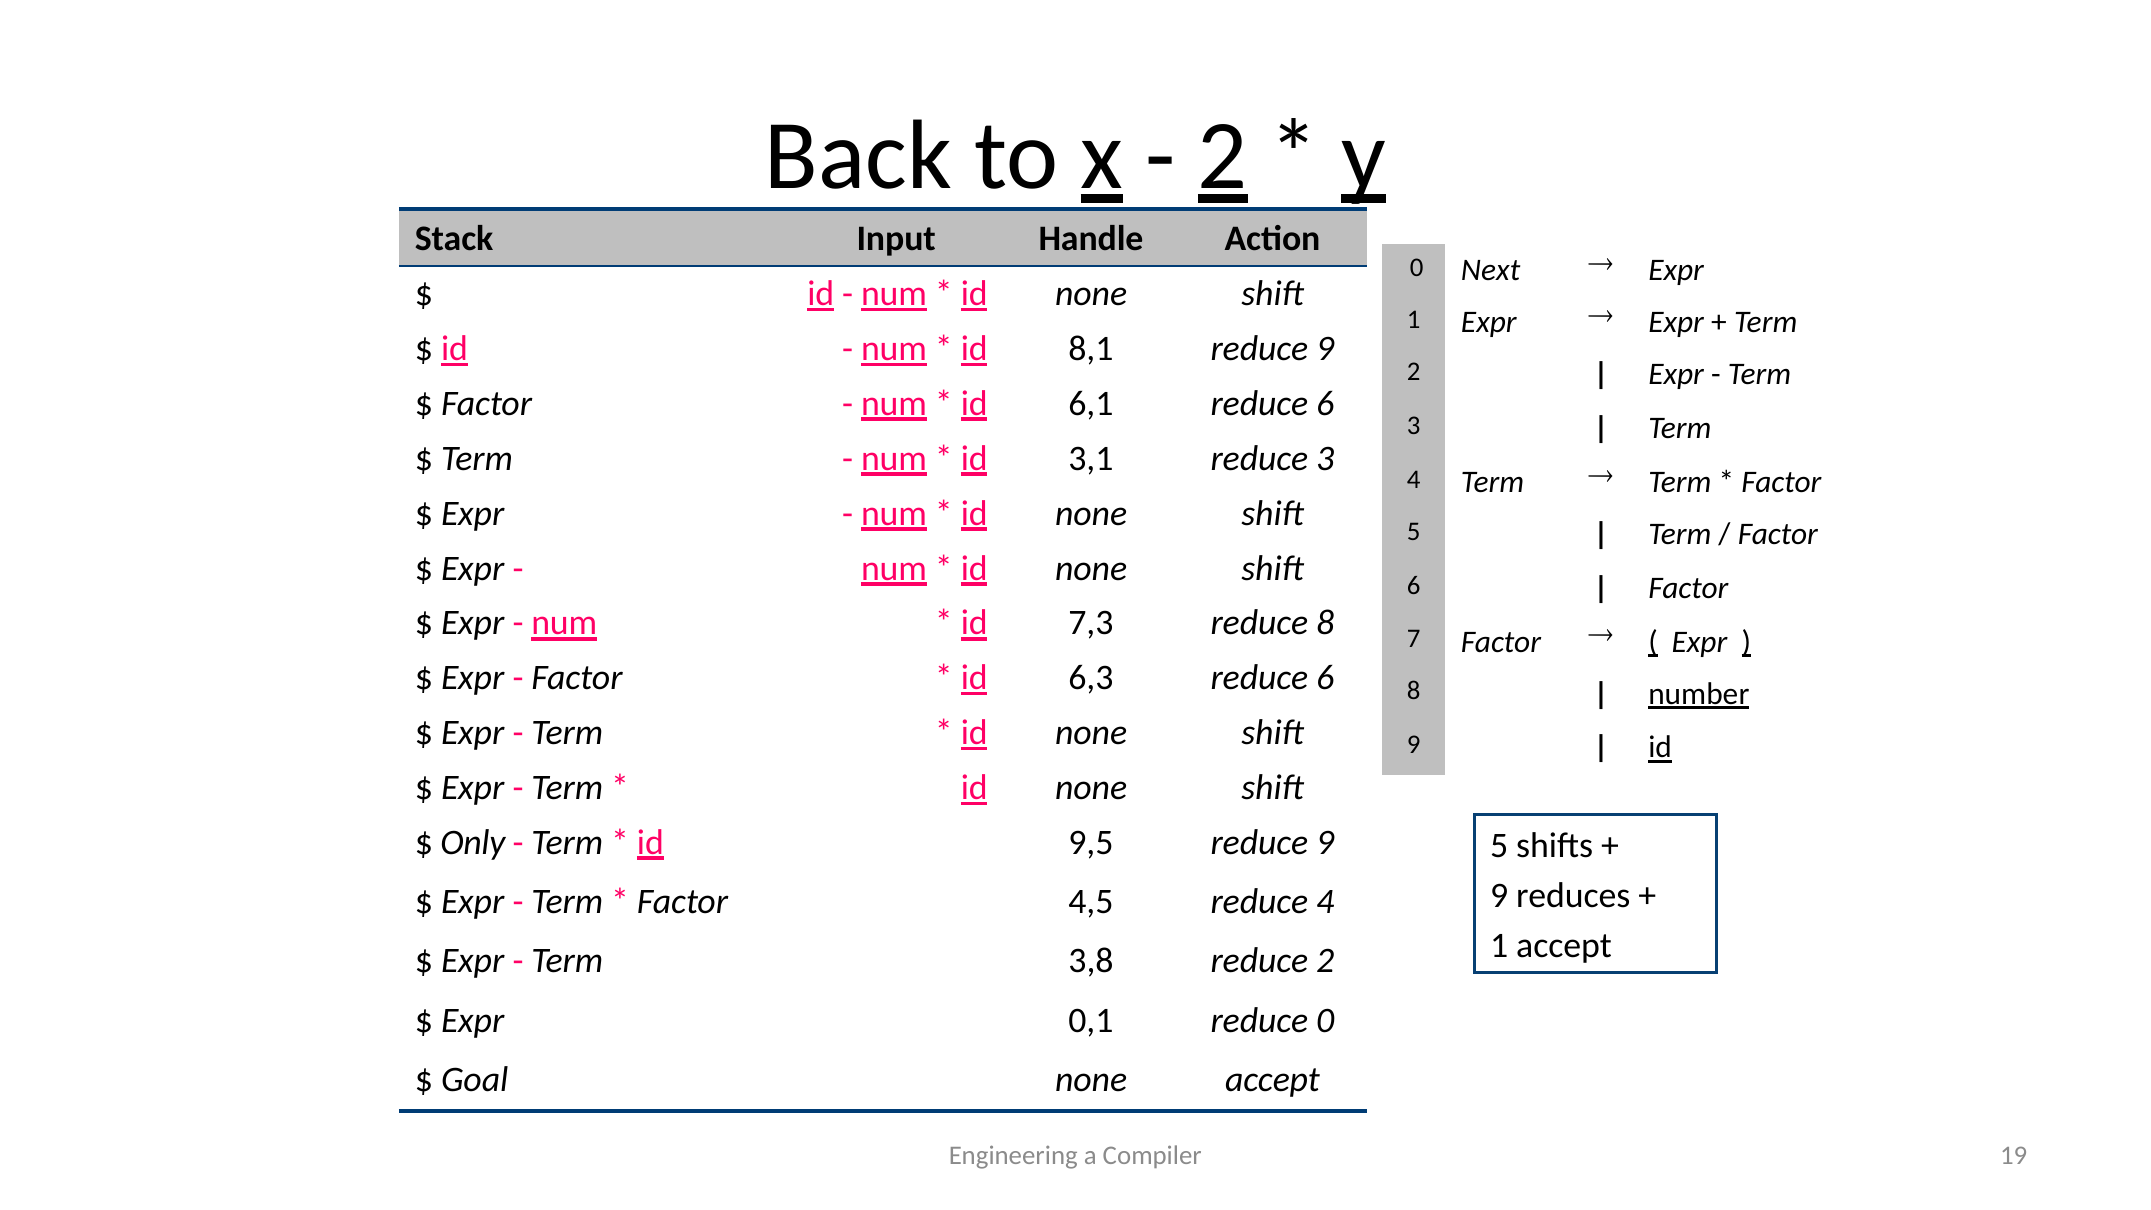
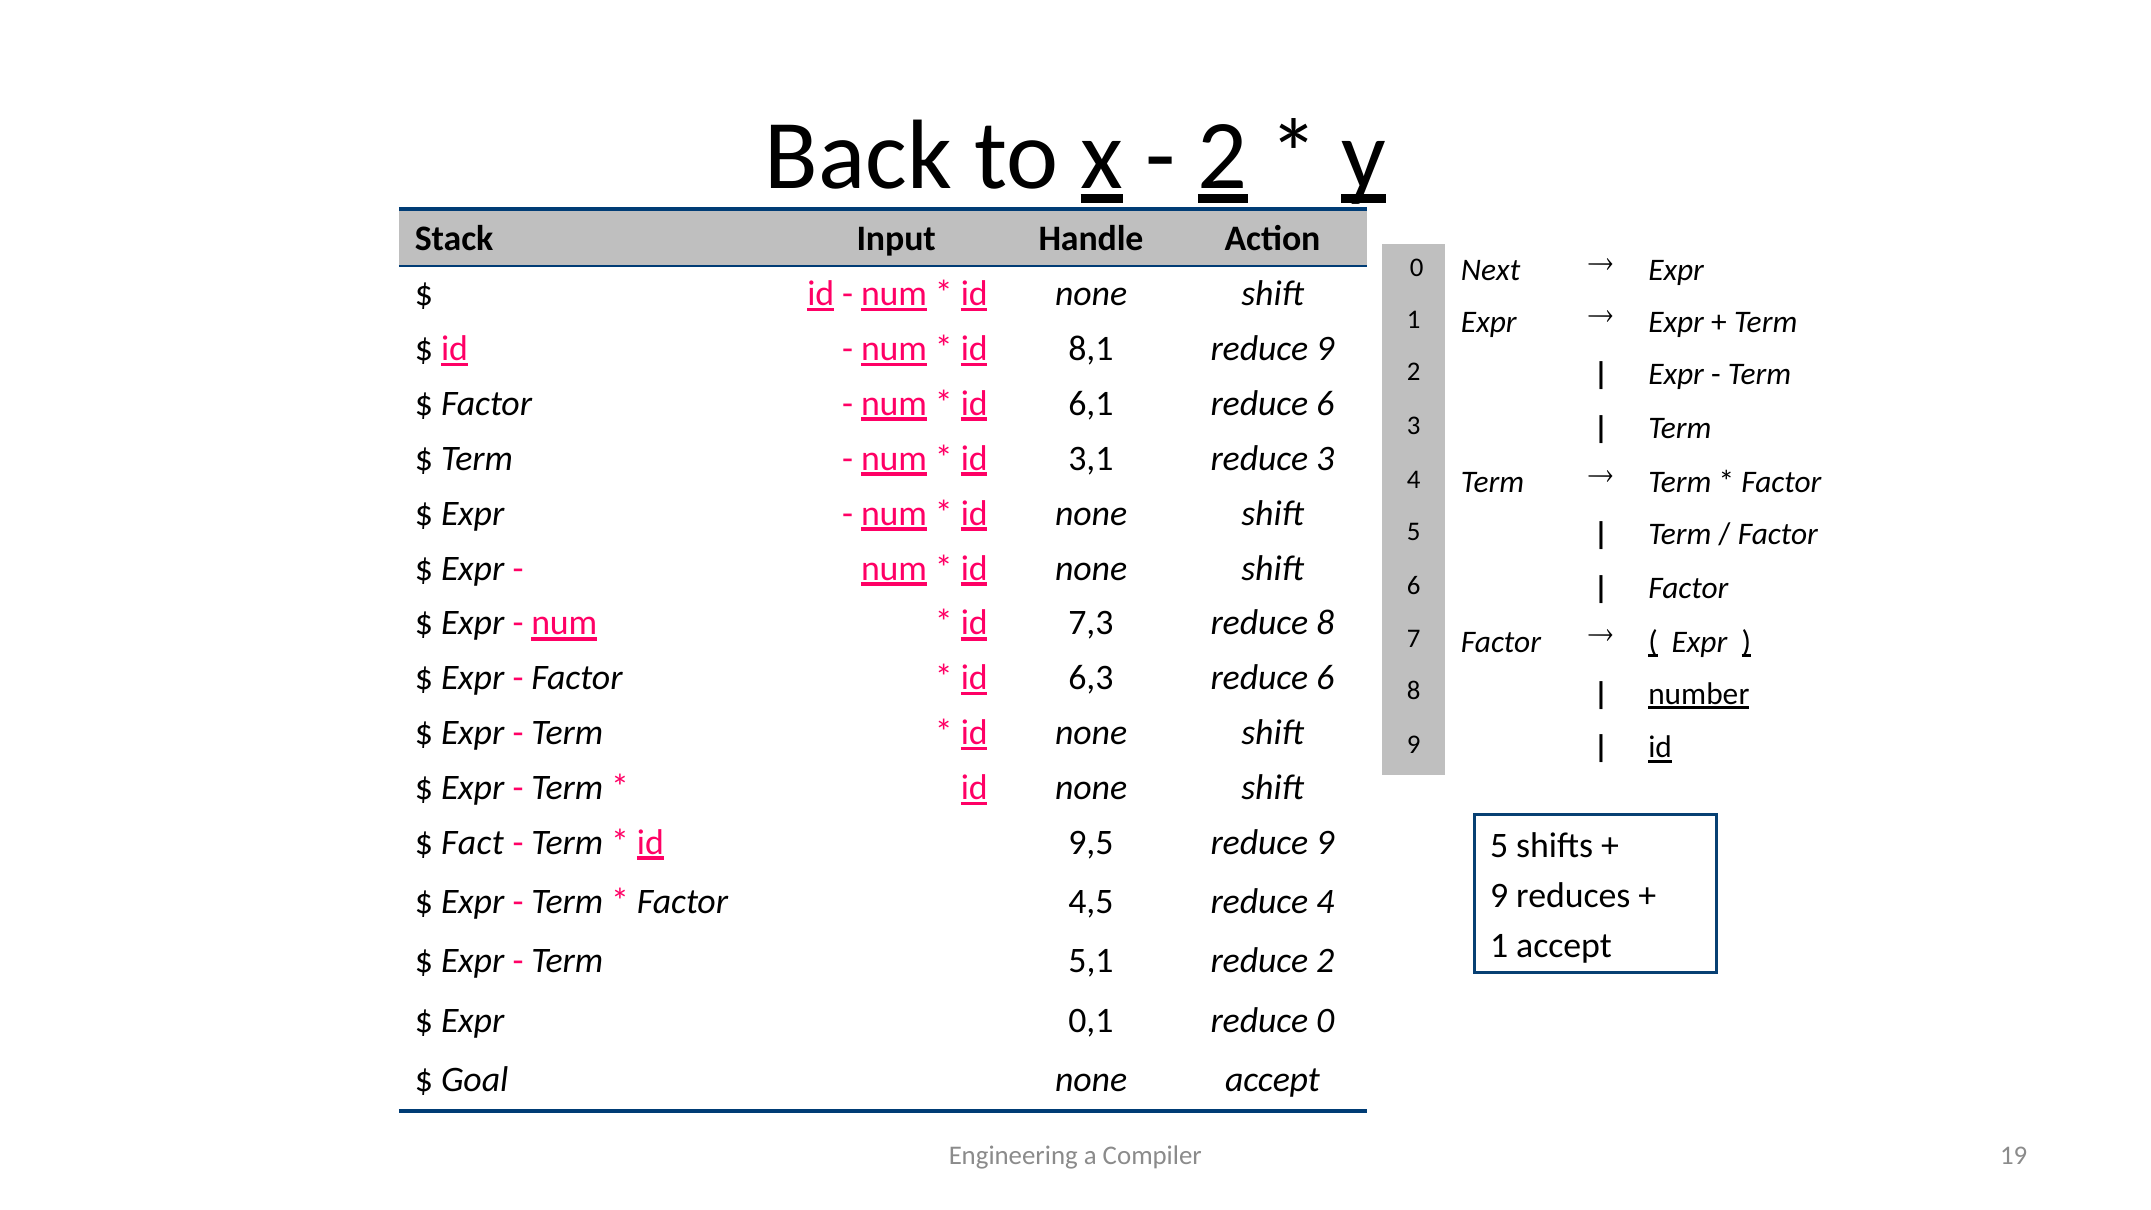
Only: Only -> Fact
3,8: 3,8 -> 5,1
